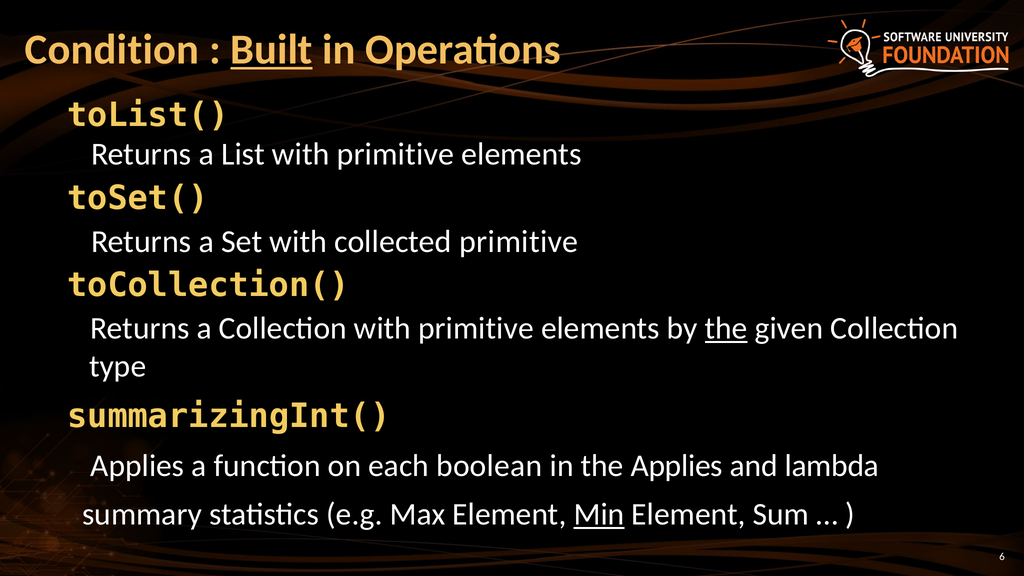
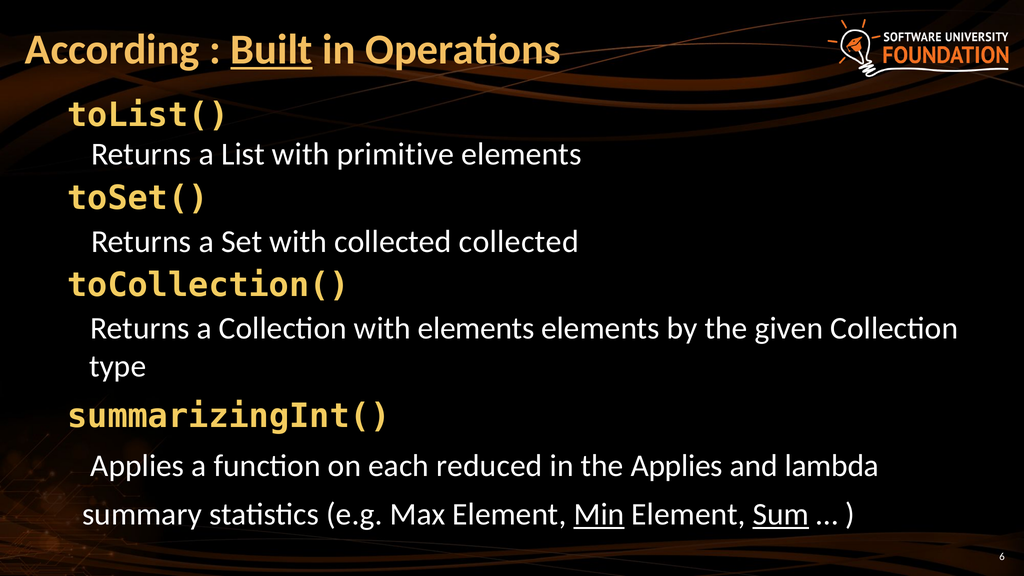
Condition: Condition -> According
collected primitive: primitive -> collected
Collection with primitive: primitive -> elements
the at (726, 328) underline: present -> none
boolean: boolean -> reduced
Sum underline: none -> present
